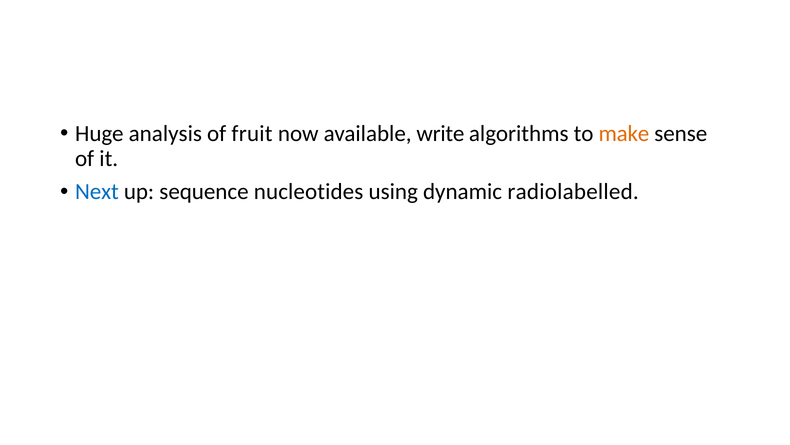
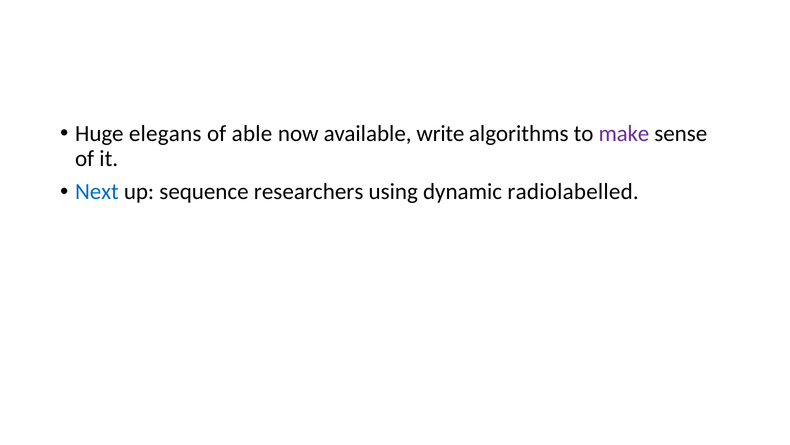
analysis: analysis -> elegans
fruit: fruit -> able
make colour: orange -> purple
nucleotides: nucleotides -> researchers
